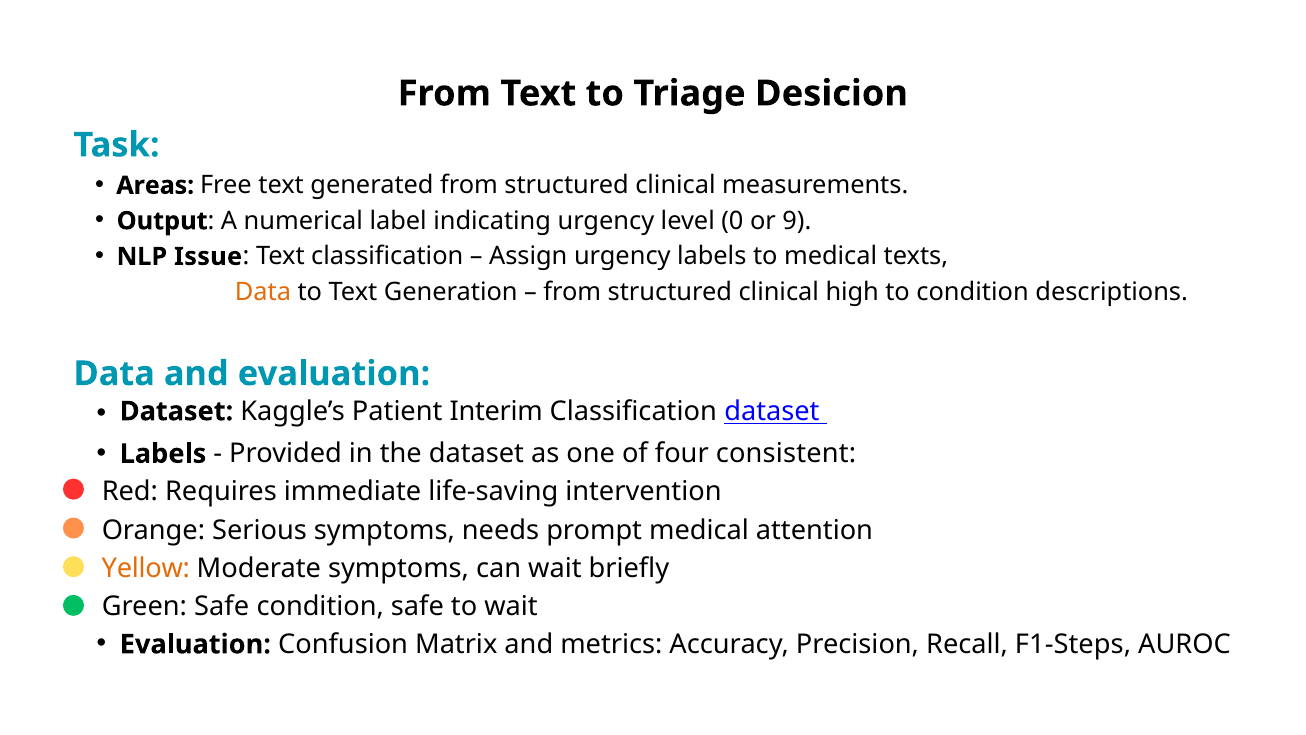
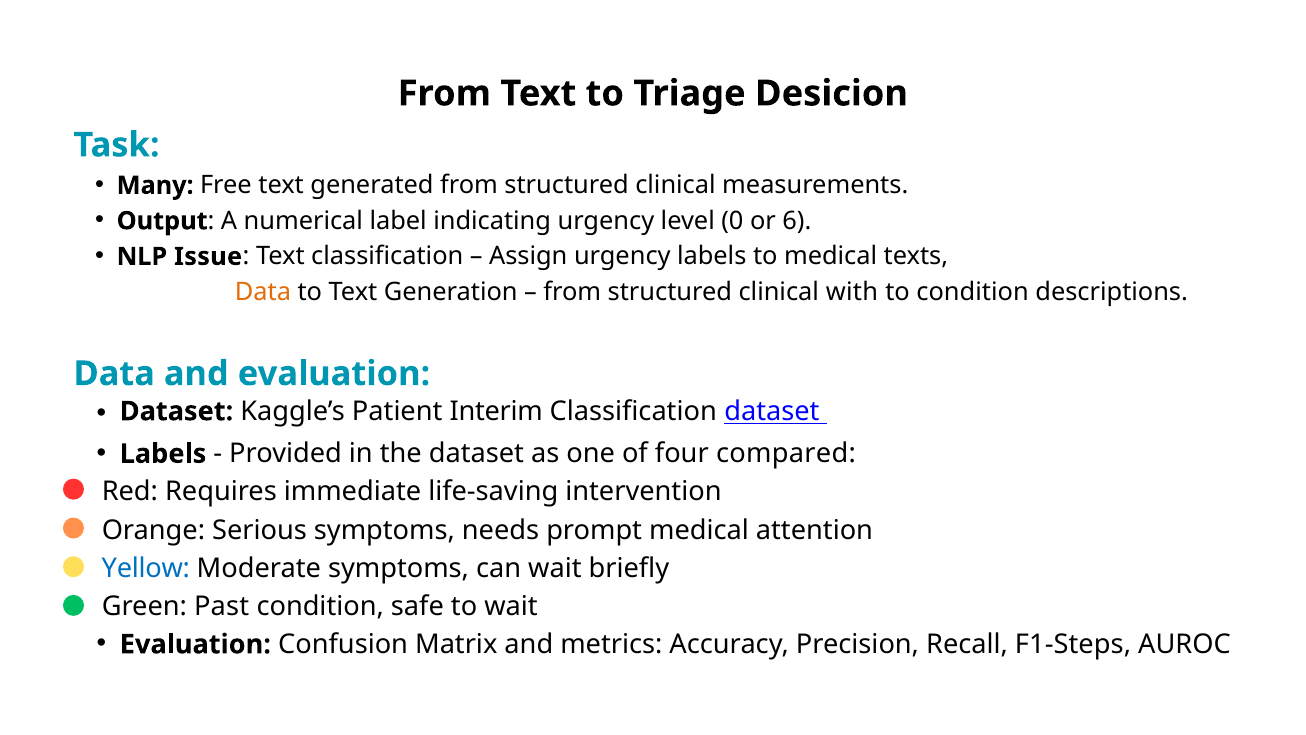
Areas: Areas -> Many
9: 9 -> 6
high: high -> with
consistent: consistent -> compared
Yellow colour: orange -> blue
Green Safe: Safe -> Past
